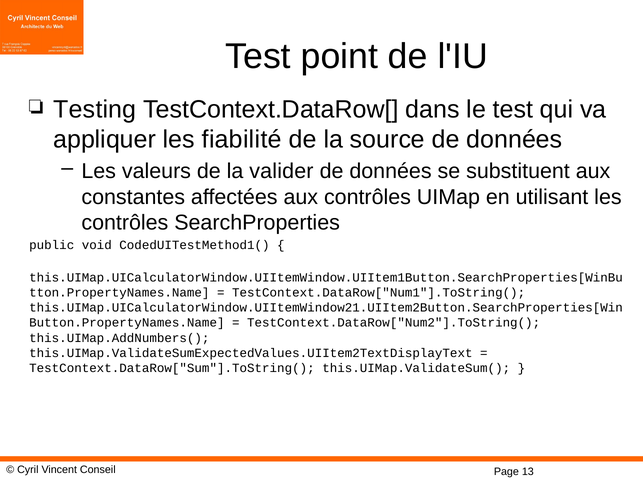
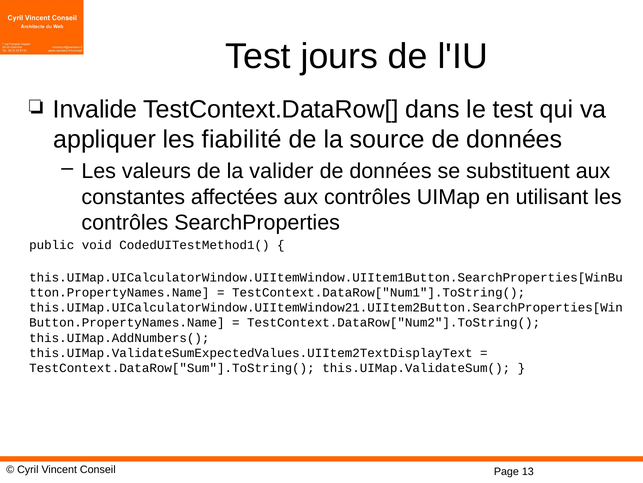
point: point -> jours
Testing: Testing -> Invalide
